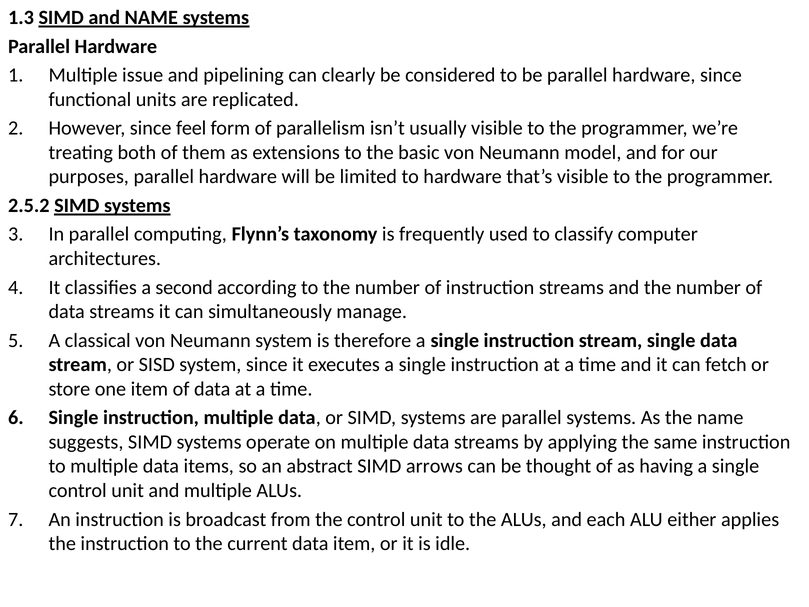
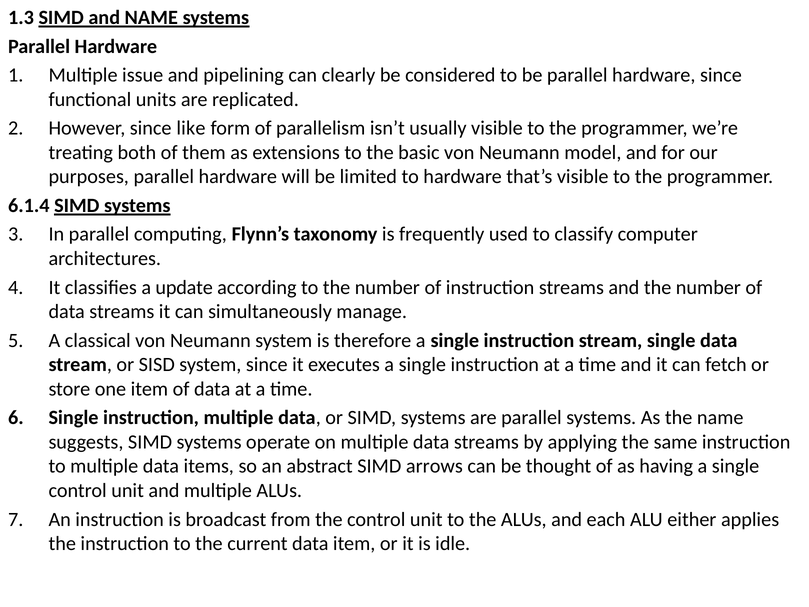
feel: feel -> like
2.5.2: 2.5.2 -> 6.1.4
second: second -> update
